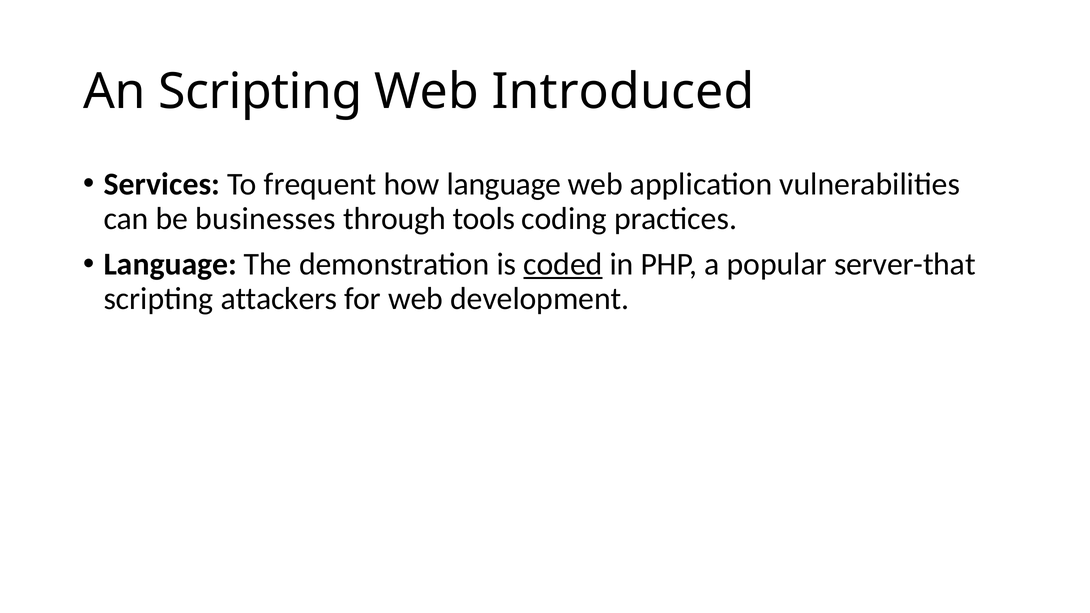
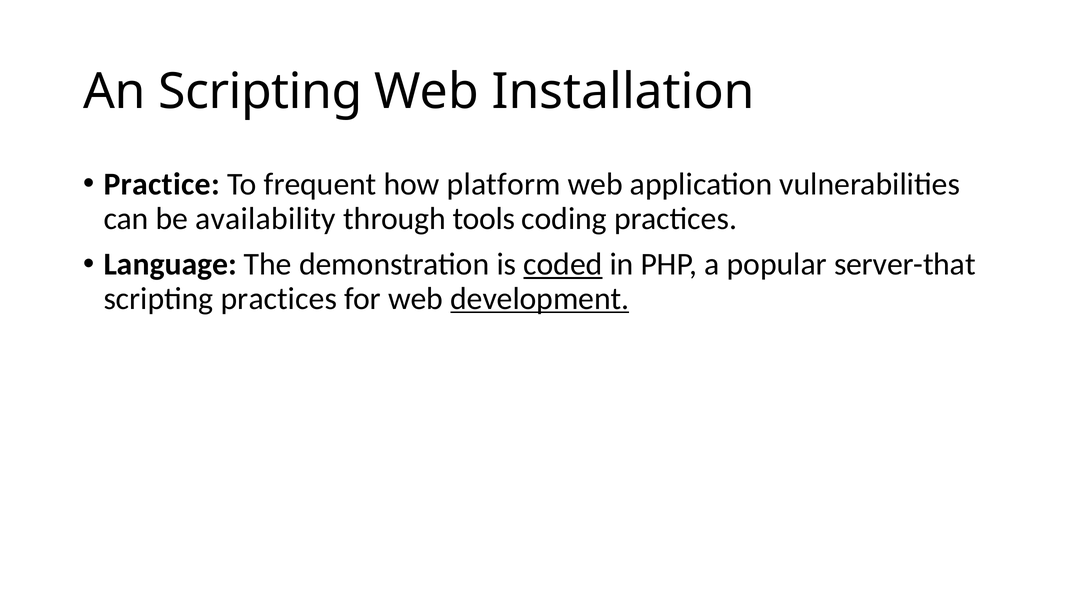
Introduced: Introduced -> Installation
Services: Services -> Practice
how language: language -> platform
businesses: businesses -> availability
scripting attackers: attackers -> practices
development underline: none -> present
